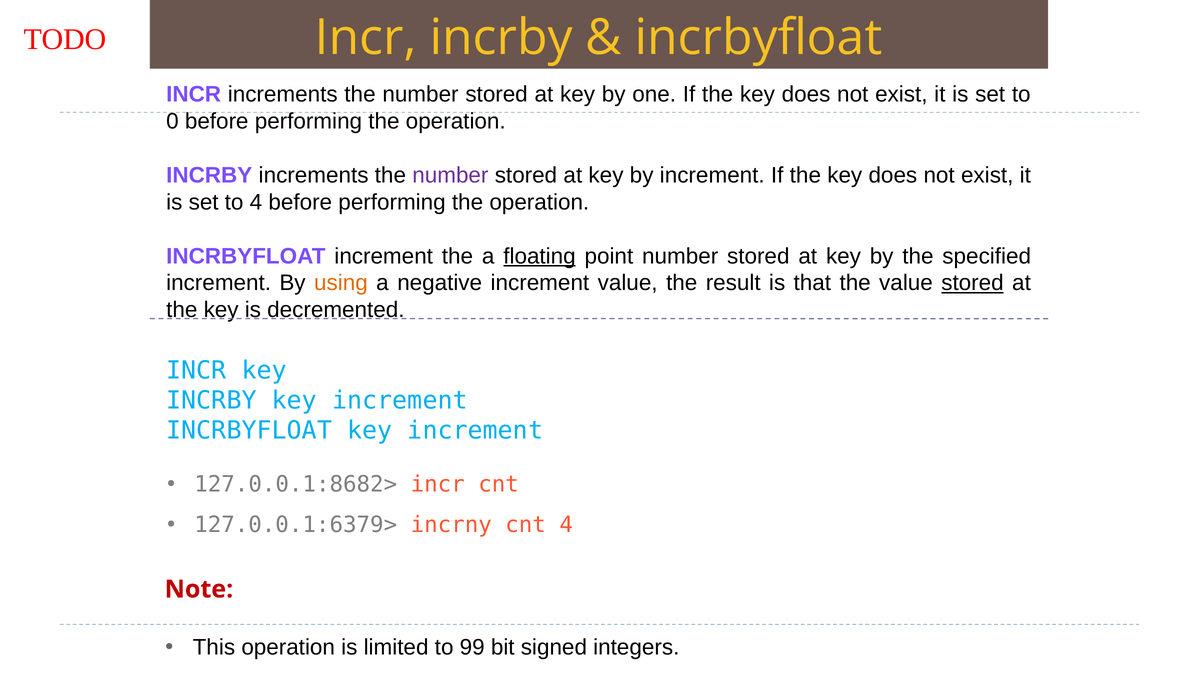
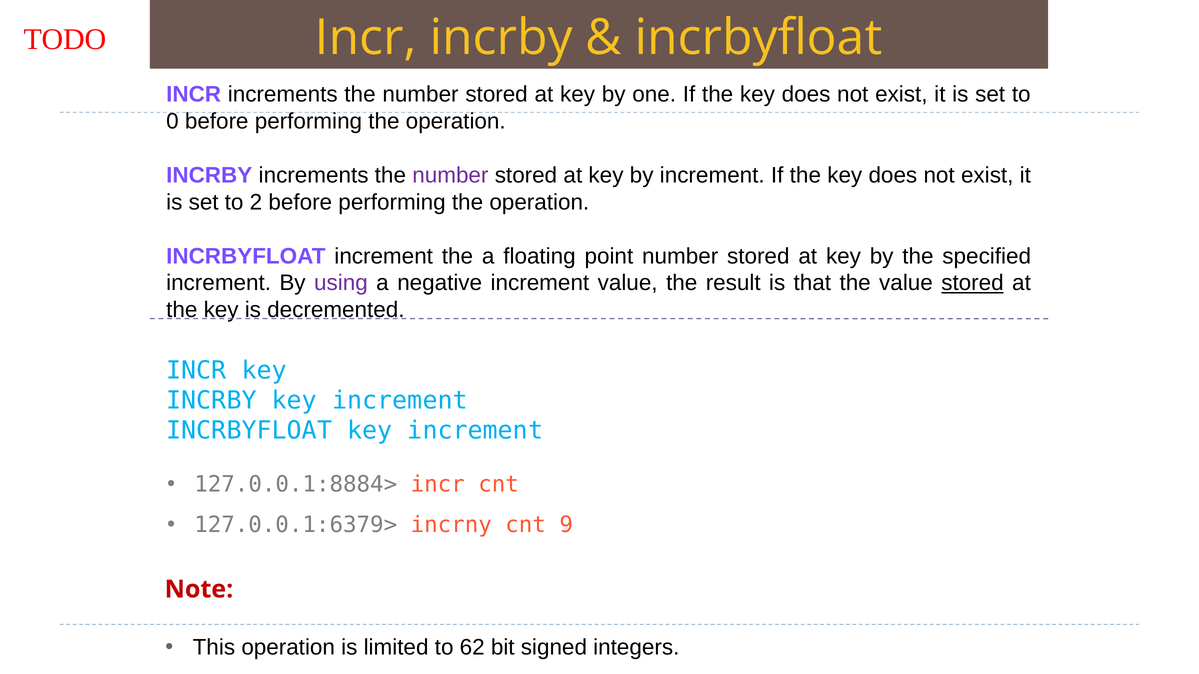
to 4: 4 -> 2
floating underline: present -> none
using colour: orange -> purple
127.0.0.1:8682>: 127.0.0.1:8682> -> 127.0.0.1:8884>
cnt 4: 4 -> 9
99: 99 -> 62
